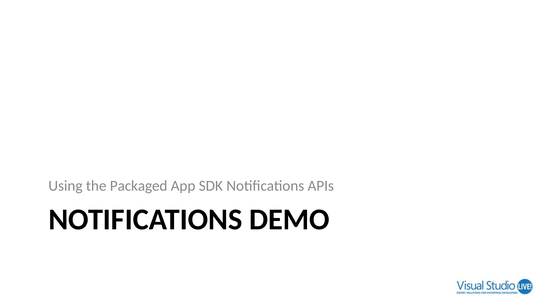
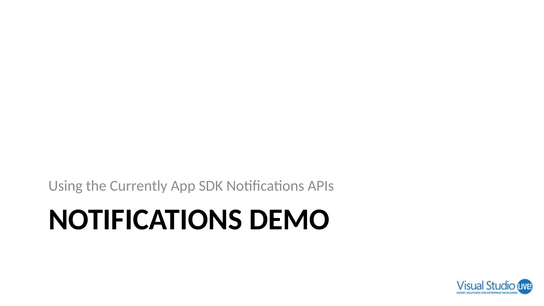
Packaged: Packaged -> Currently
